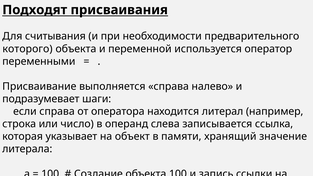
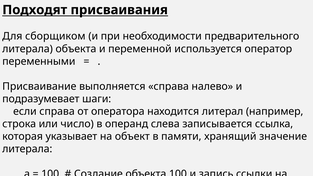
считывания: считывания -> сборщиком
которого at (28, 49): которого -> литерала
